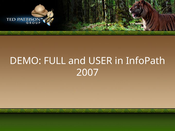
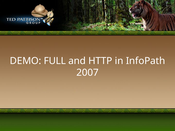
USER: USER -> HTTP
